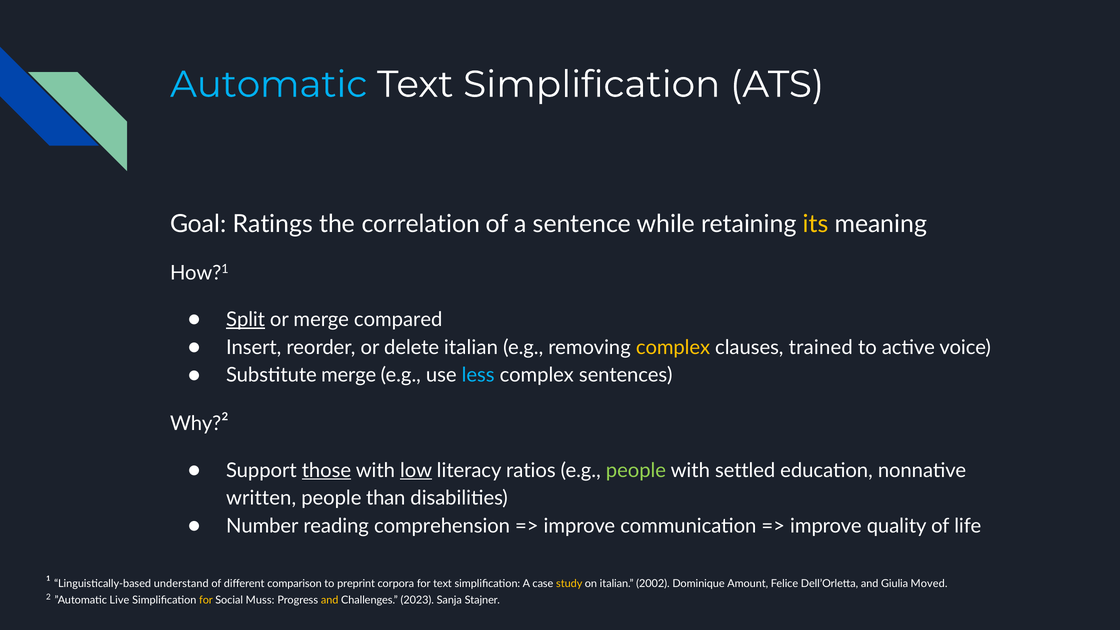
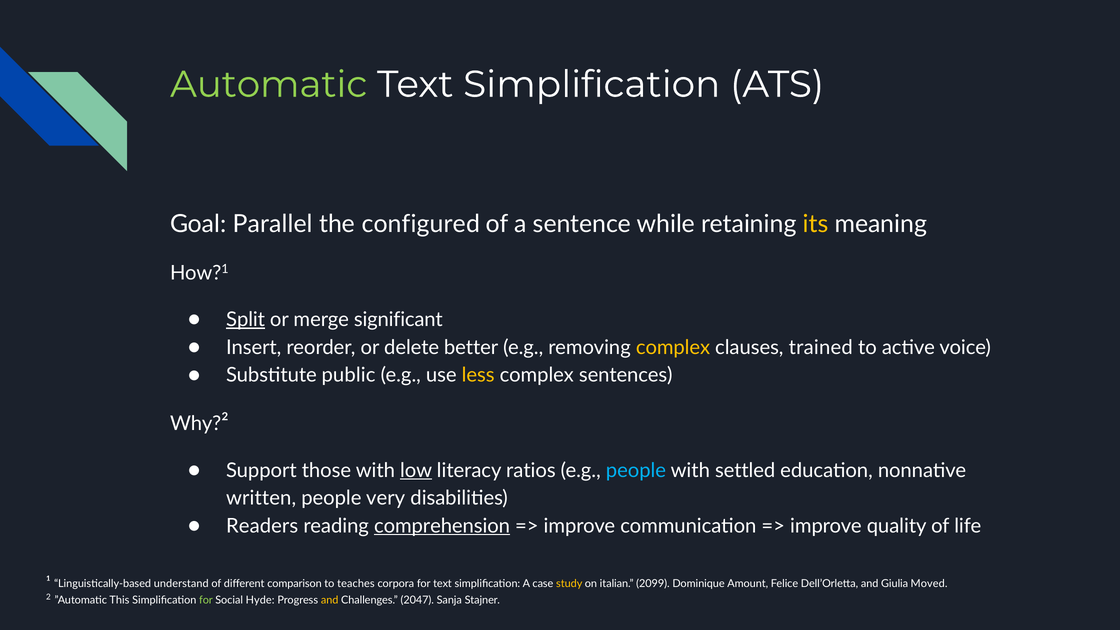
Automatic colour: light blue -> light green
Ratings: Ratings -> Parallel
correlation: correlation -> configured
compared: compared -> significant
delete italian: italian -> better
Substitute merge: merge -> public
less colour: light blue -> yellow
those underline: present -> none
people at (636, 470) colour: light green -> light blue
than: than -> very
Number: Number -> Readers
comprehension underline: none -> present
preprint: preprint -> teaches
2002: 2002 -> 2099
Live: Live -> This
for at (206, 600) colour: yellow -> light green
Muss: Muss -> Hyde
2023: 2023 -> 2047
